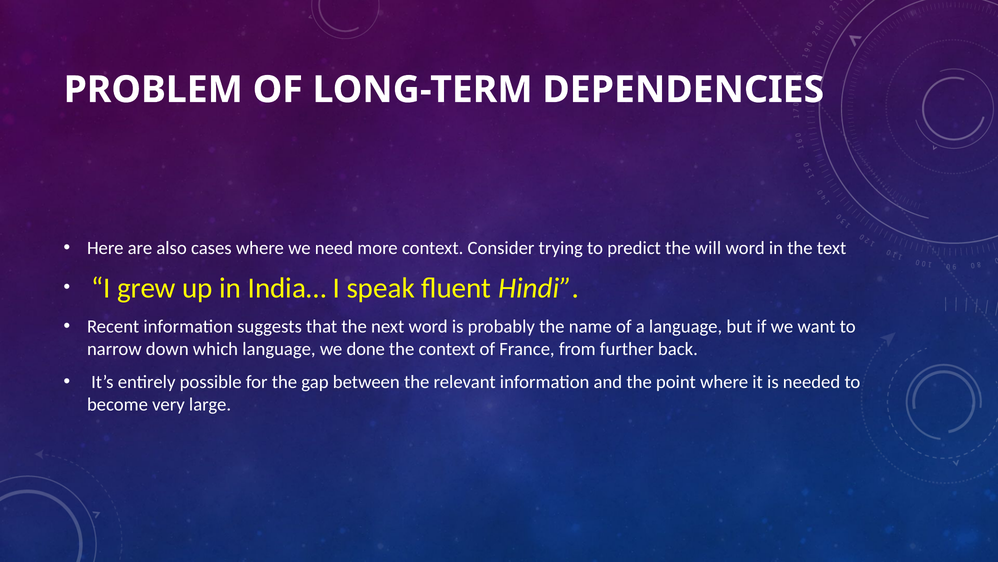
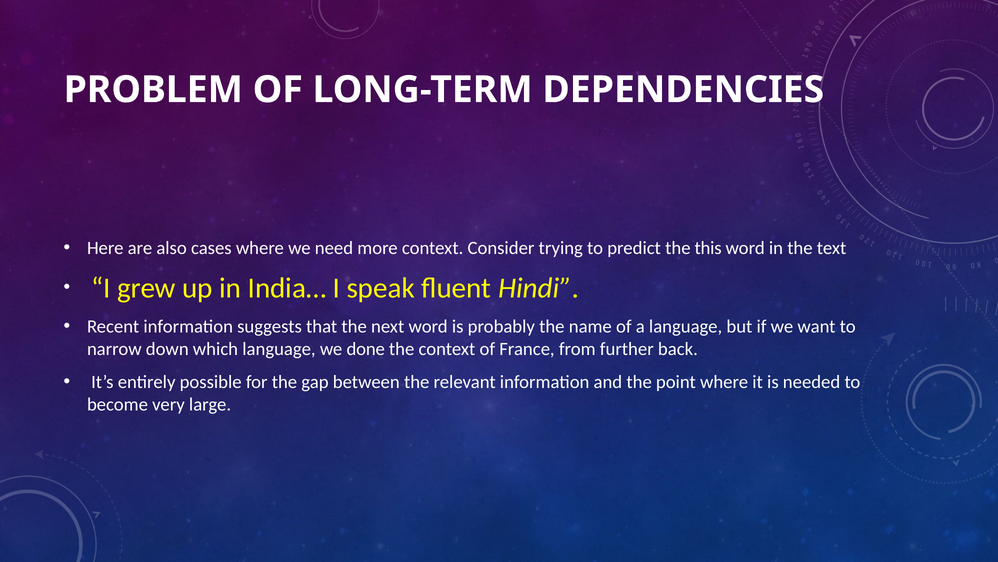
will: will -> this
